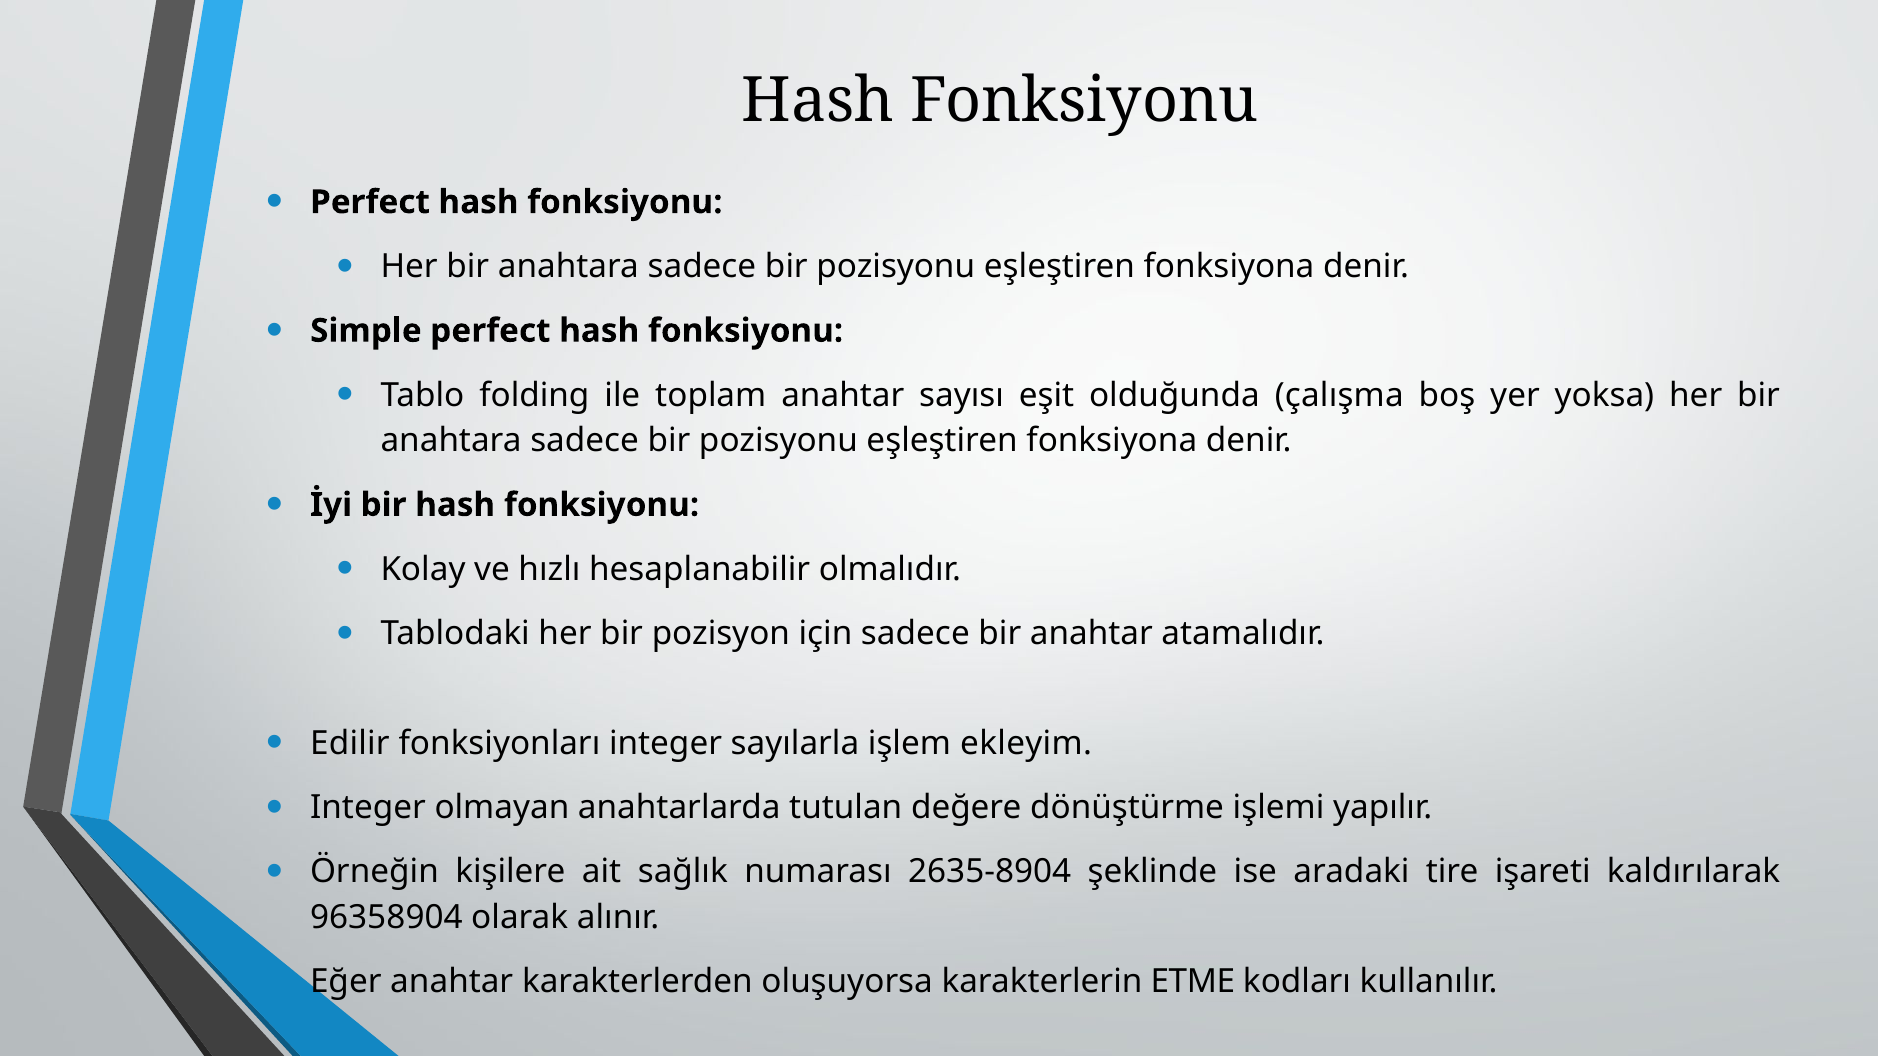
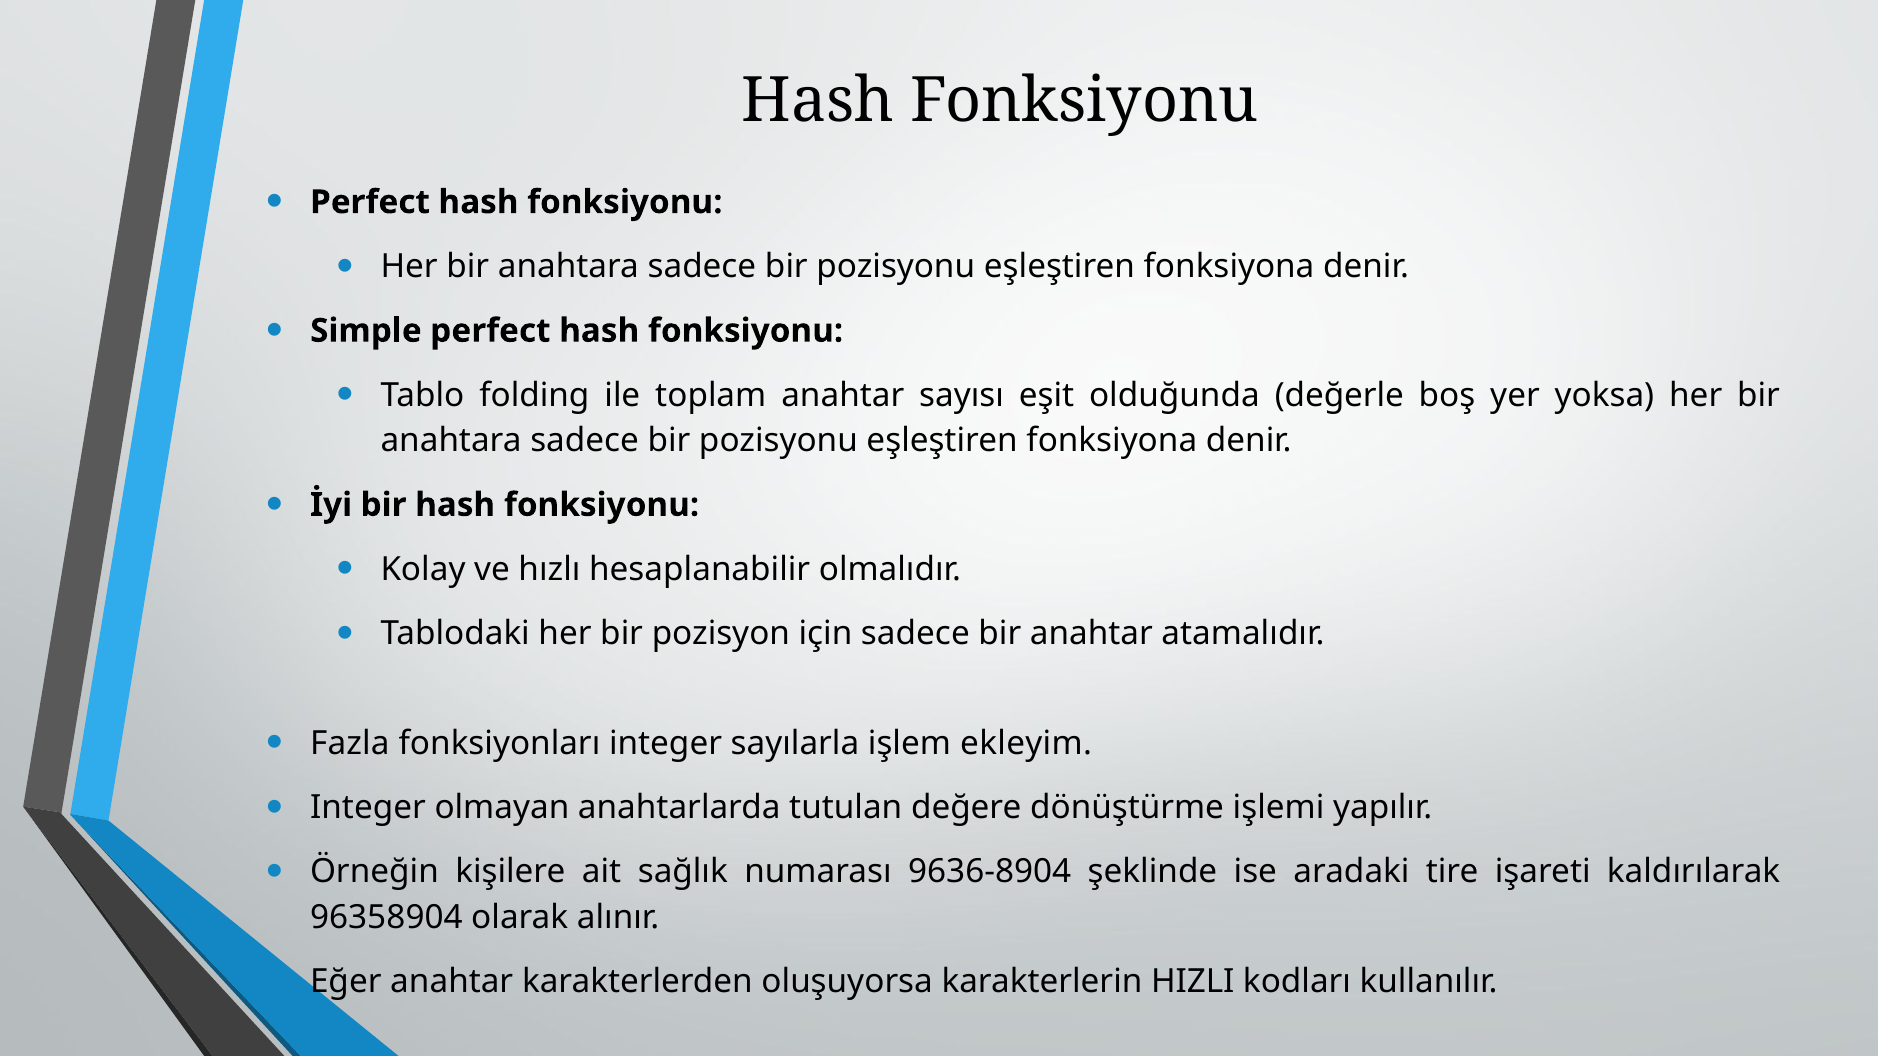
çalışma: çalışma -> değerle
Edilir: Edilir -> Fazla
2635-8904: 2635-8904 -> 9636-8904
ETME: ETME -> HIZLI
